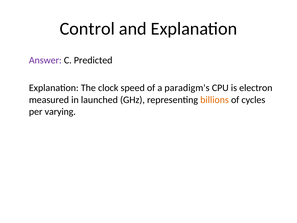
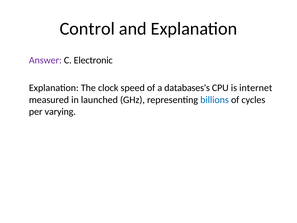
Predicted: Predicted -> Electronic
paradigm's: paradigm's -> databases's
electron: electron -> internet
billions colour: orange -> blue
